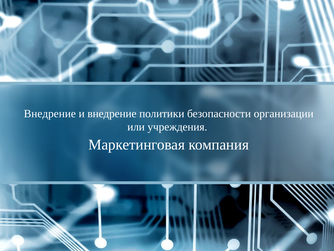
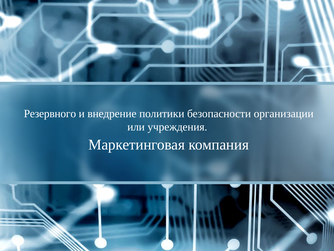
Внедрение at (50, 113): Внедрение -> Резервного
